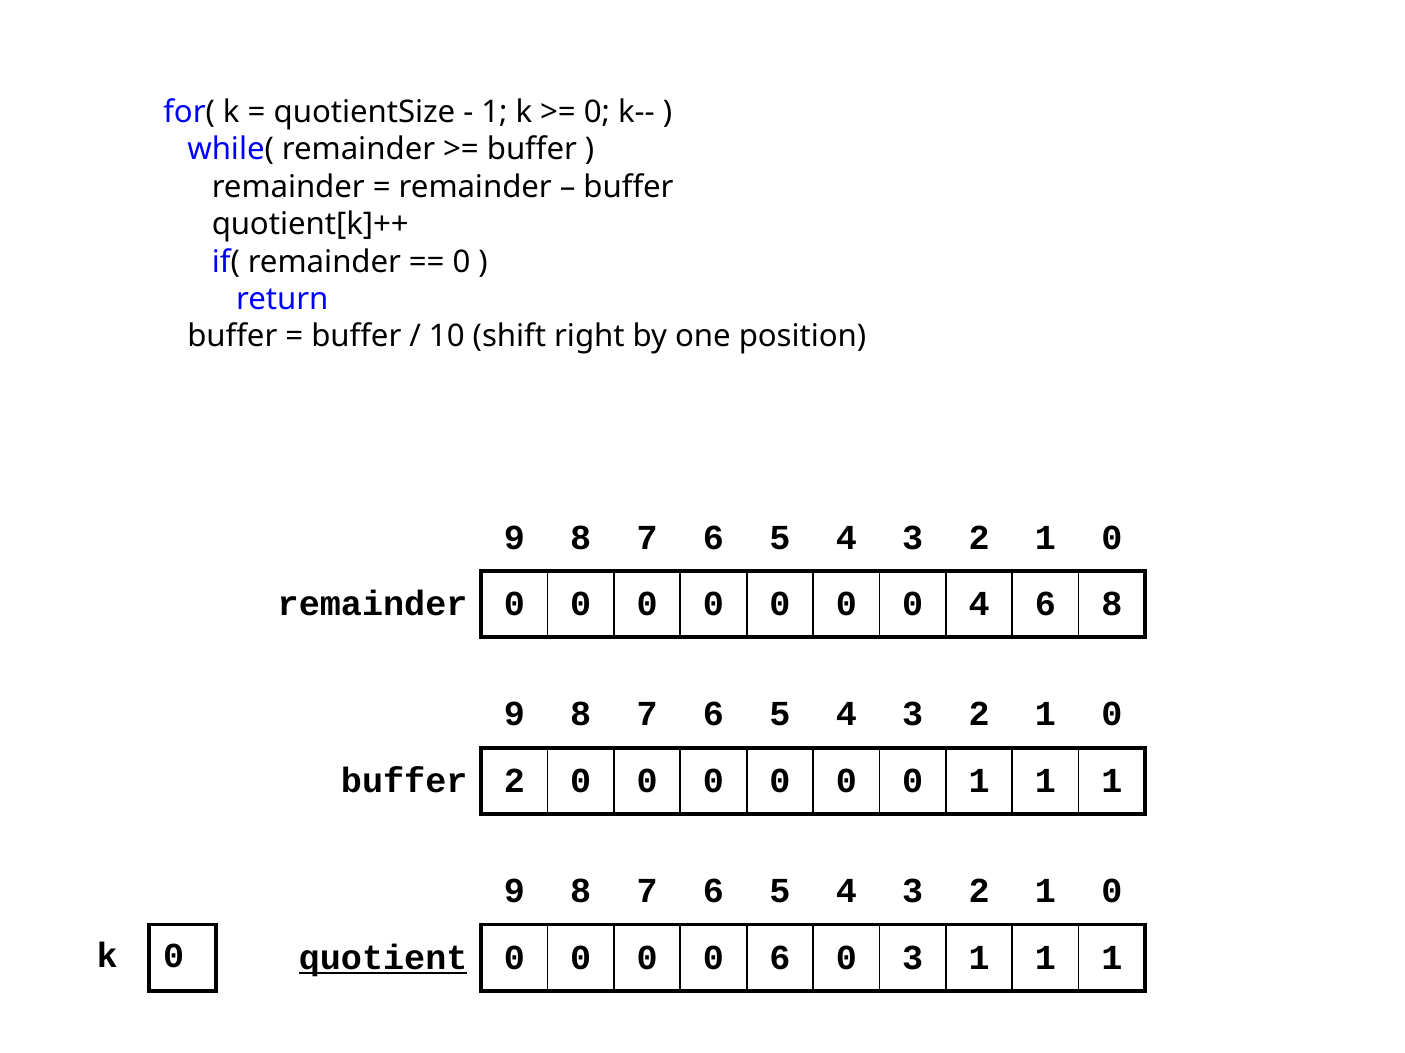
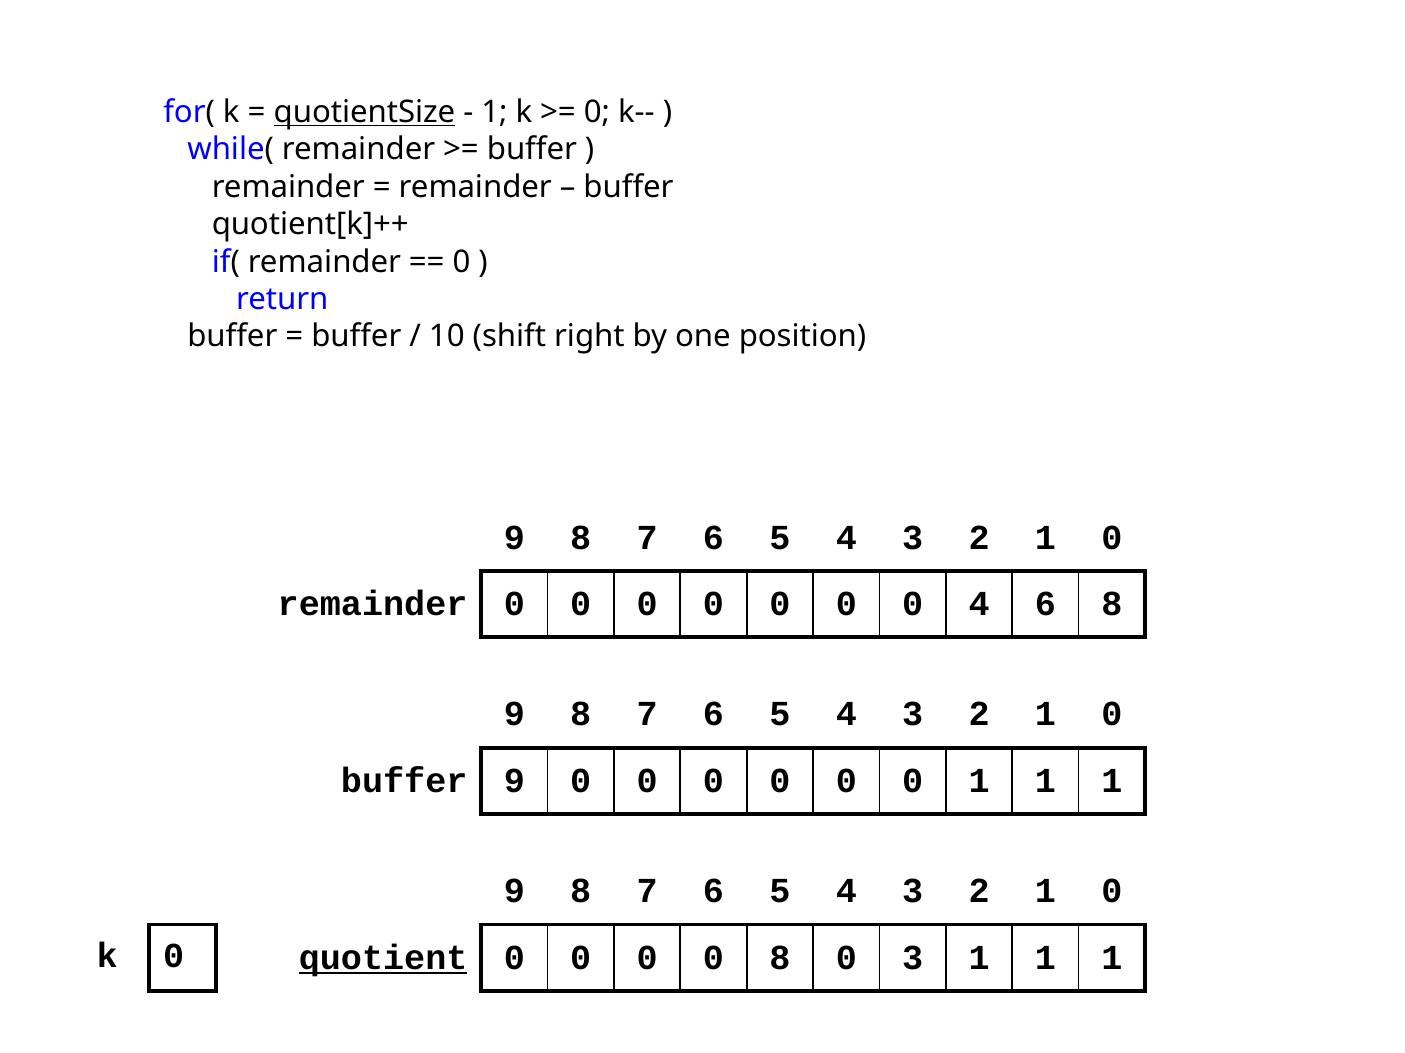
quotientSize underline: none -> present
buffer 2: 2 -> 9
0 6: 6 -> 8
